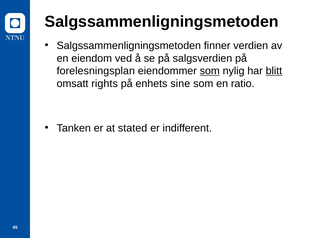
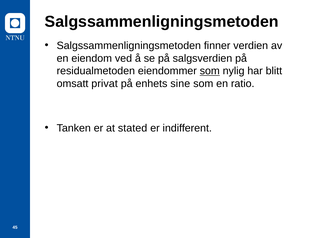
forelesningsplan: forelesningsplan -> residualmetoden
blitt underline: present -> none
rights: rights -> privat
